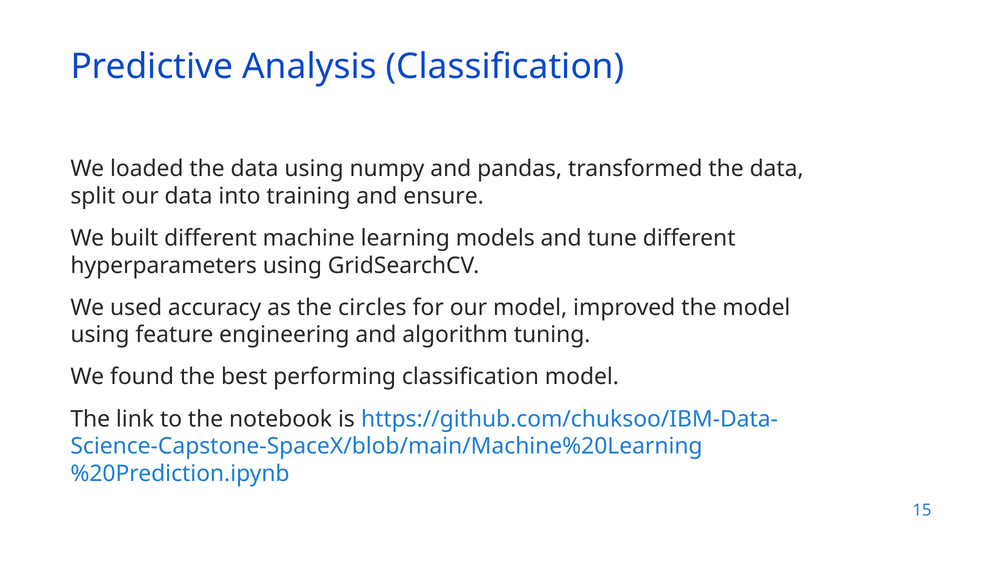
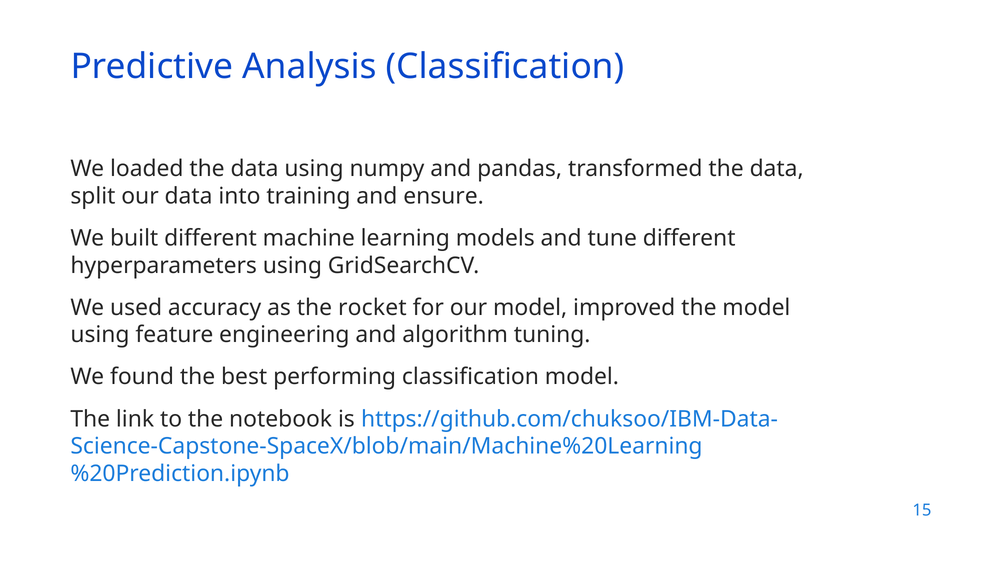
circles: circles -> rocket
